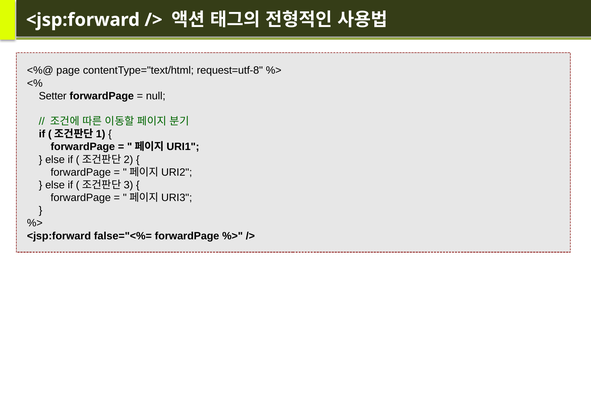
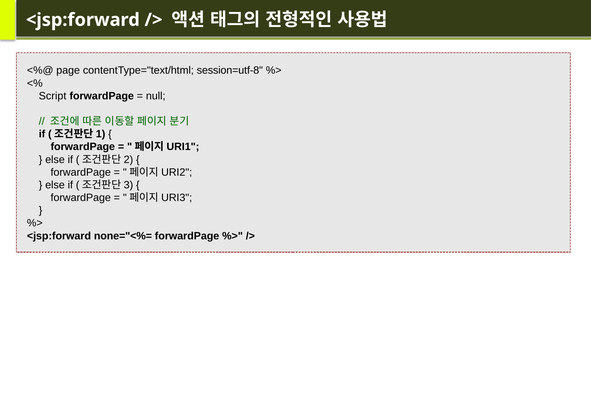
request=utf-8: request=utf-8 -> session=utf-8
Setter: Setter -> Script
false="<%=: false="<%= -> none="<%=
